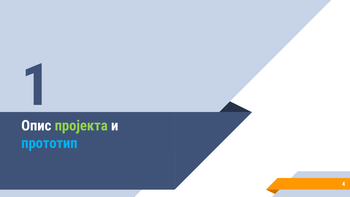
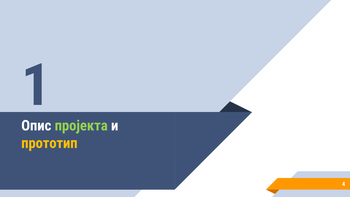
прототип colour: light blue -> yellow
